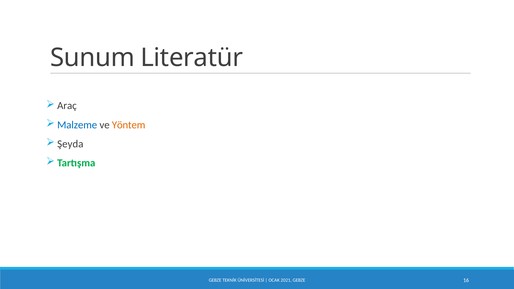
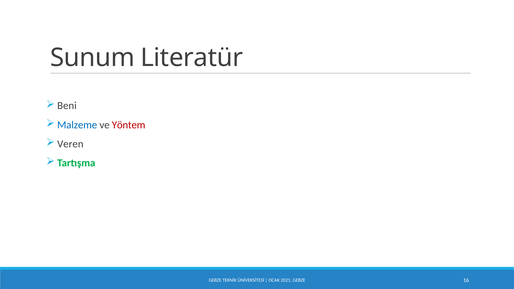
Araç: Araç -> Beni
Yöntem colour: orange -> red
Şeyda: Şeyda -> Veren
